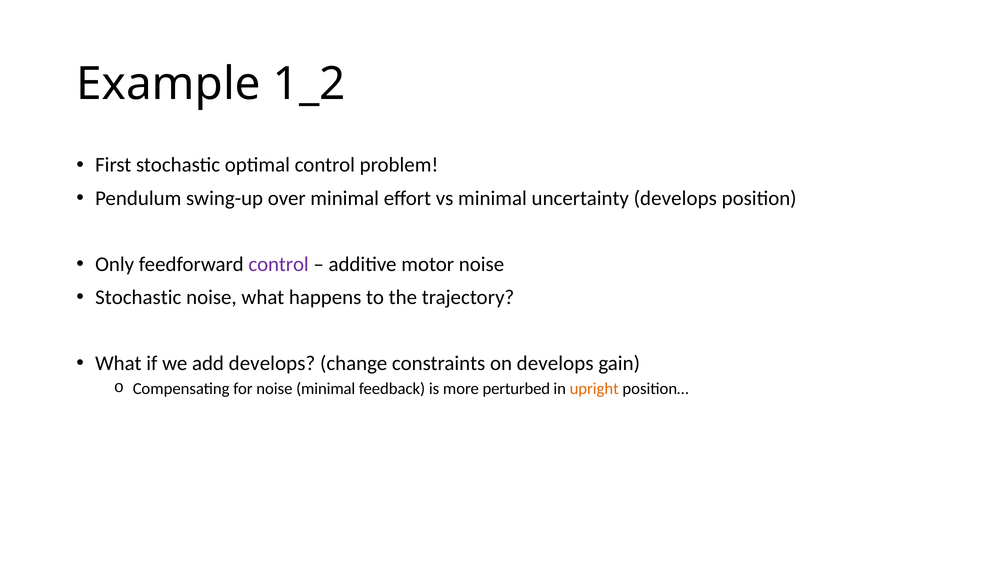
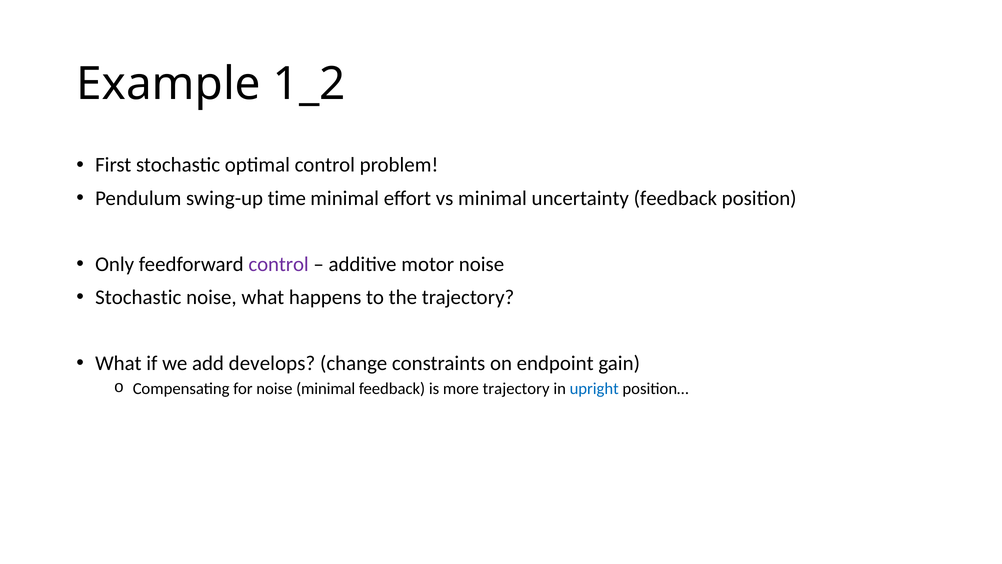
over: over -> time
uncertainty develops: develops -> feedback
on develops: develops -> endpoint
more perturbed: perturbed -> trajectory
upright colour: orange -> blue
